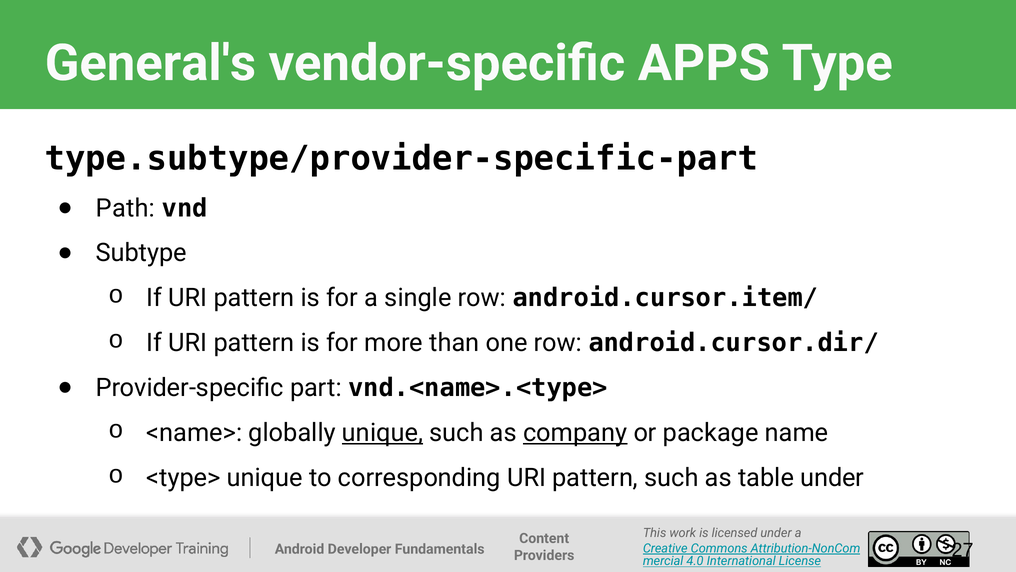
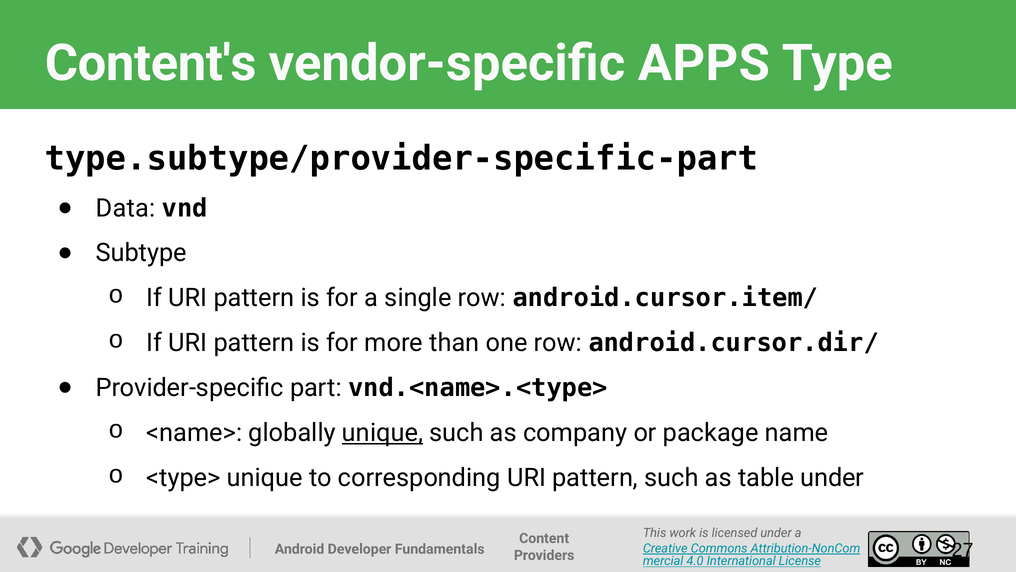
General's: General's -> Content's
Path: Path -> Data
company underline: present -> none
